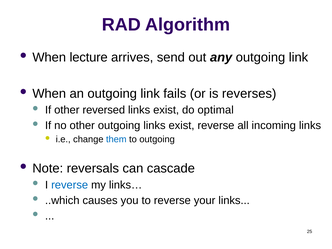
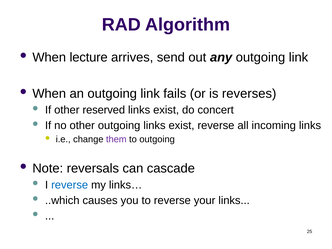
reversed: reversed -> reserved
optimal: optimal -> concert
them colour: blue -> purple
